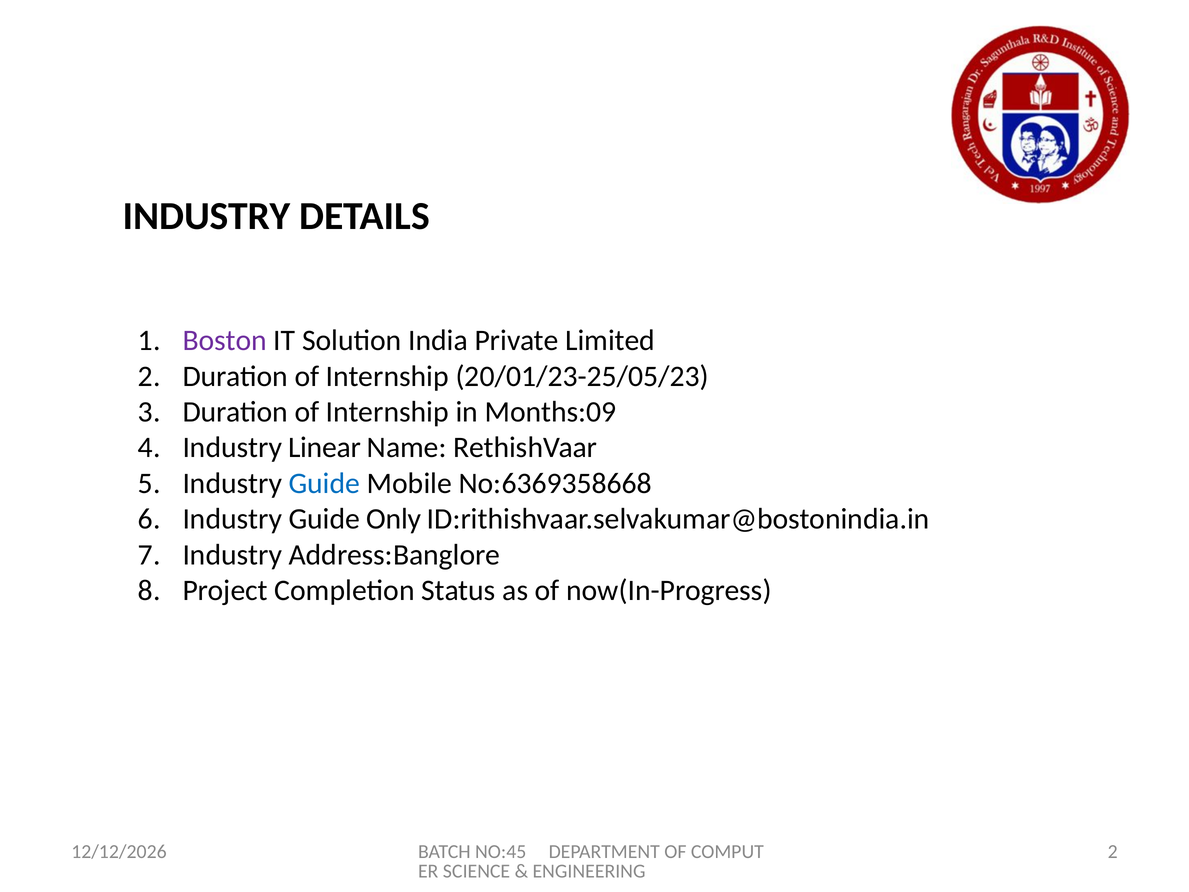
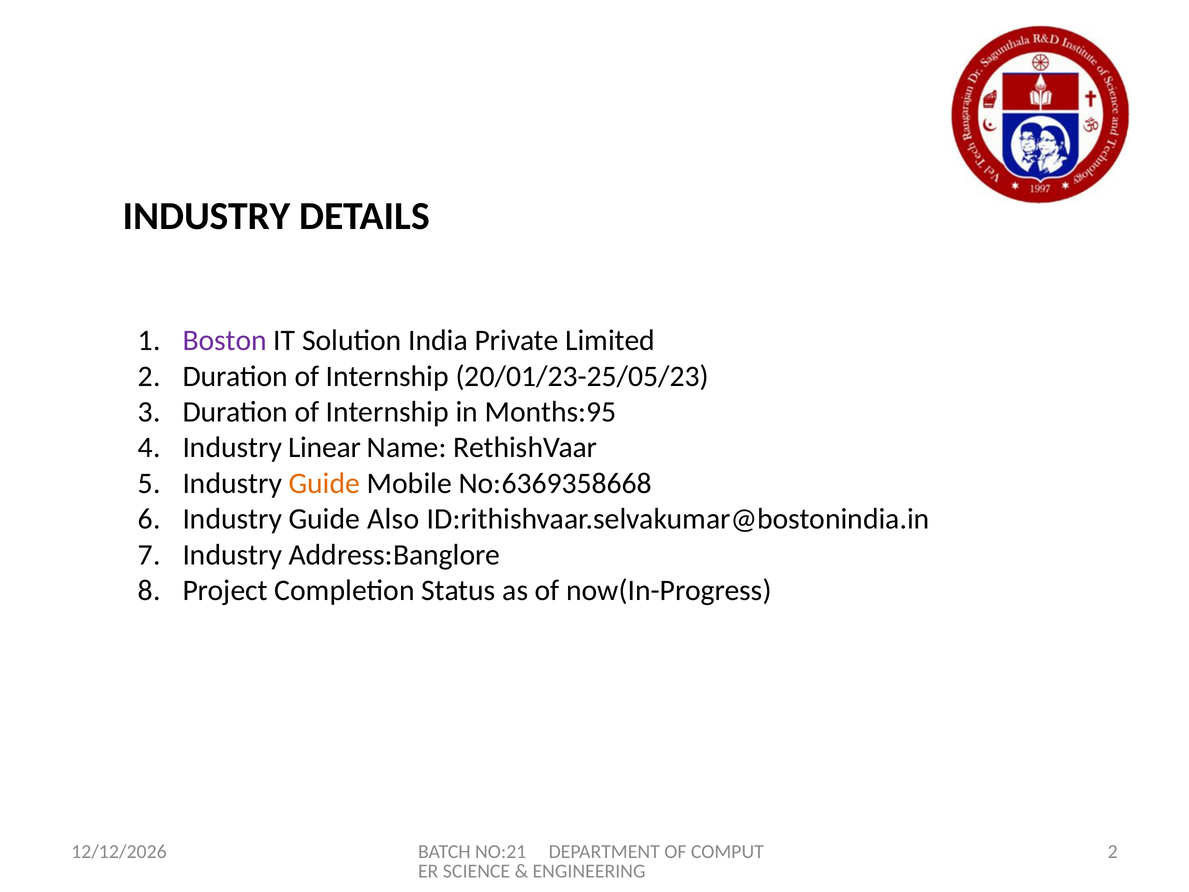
Months:09: Months:09 -> Months:95
Guide at (324, 483) colour: blue -> orange
Only: Only -> Also
NO:45: NO:45 -> NO:21
